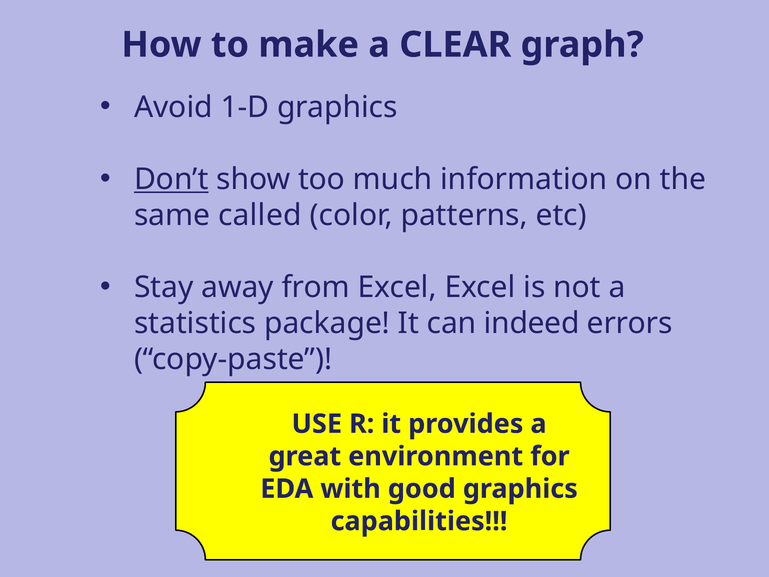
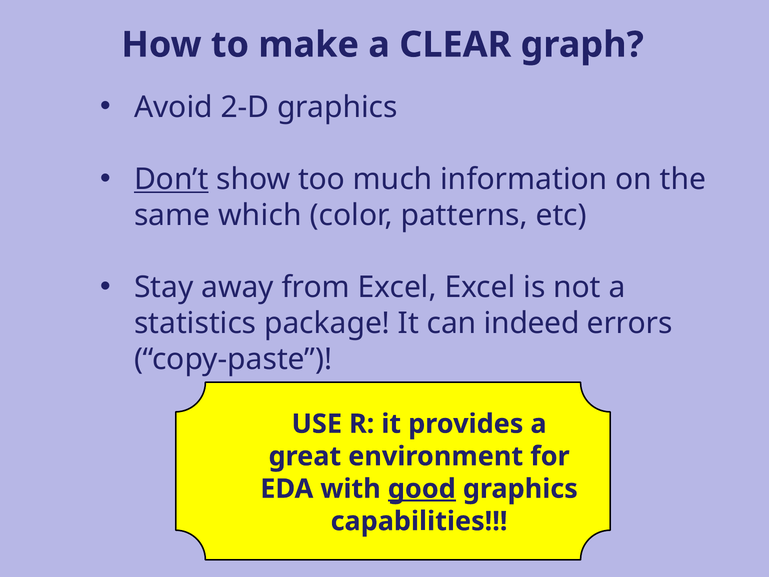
1-D: 1-D -> 2-D
called: called -> which
good underline: none -> present
